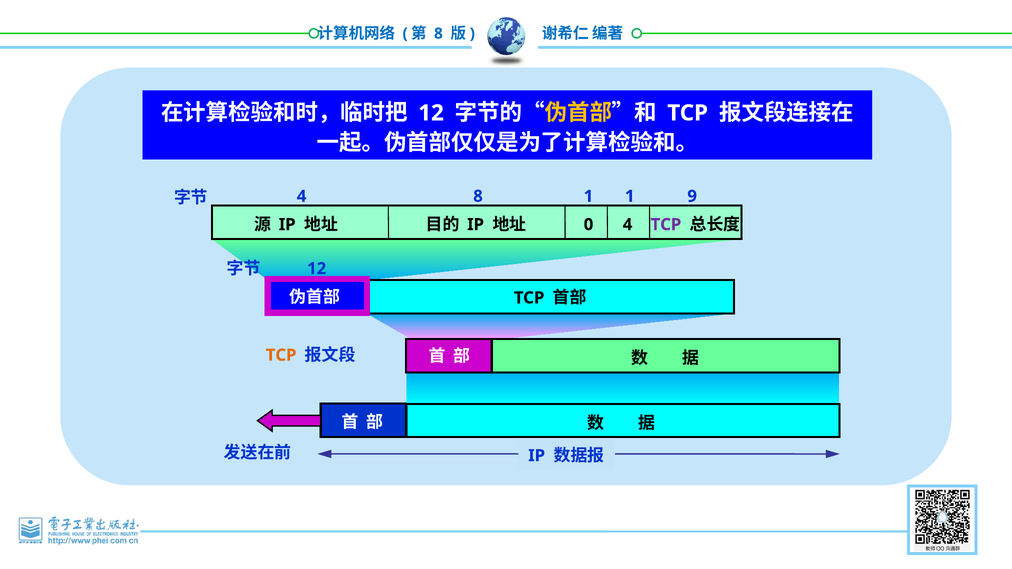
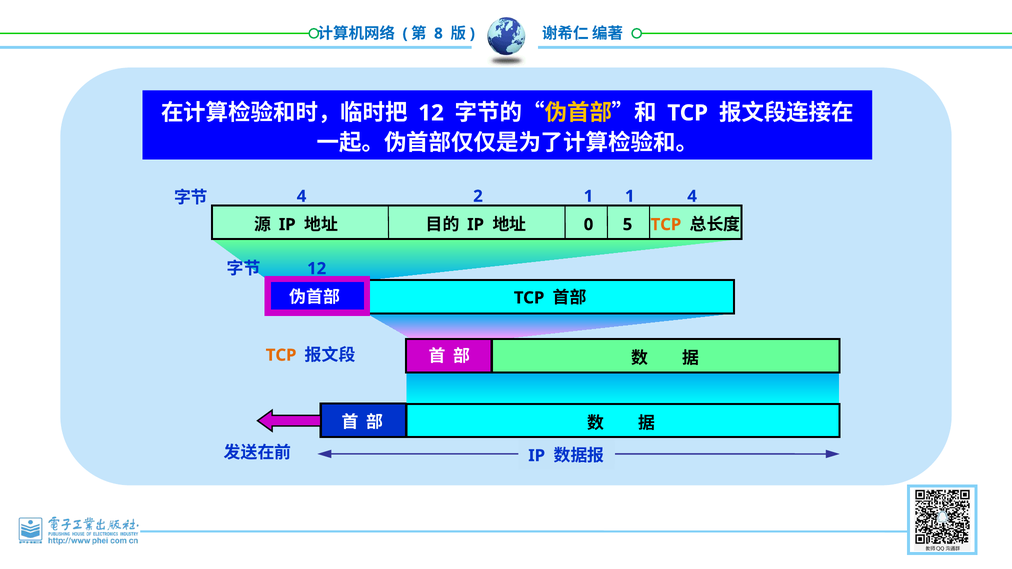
4 8: 8 -> 2
1 9: 9 -> 4
0 4: 4 -> 5
TCP at (666, 225) colour: purple -> orange
